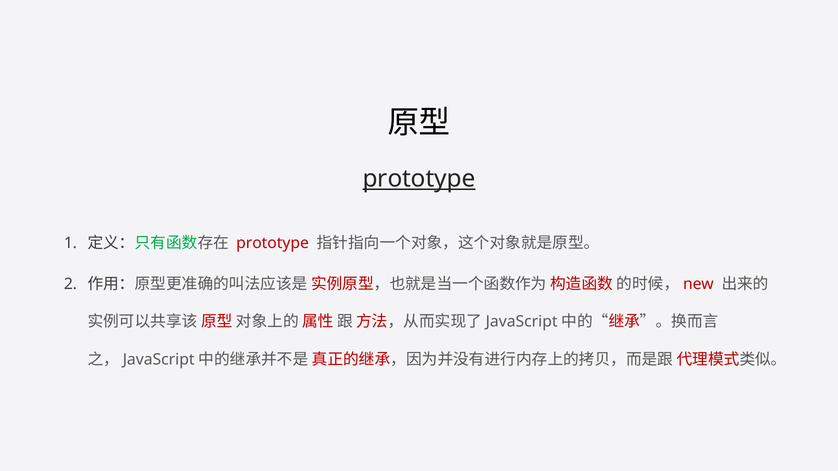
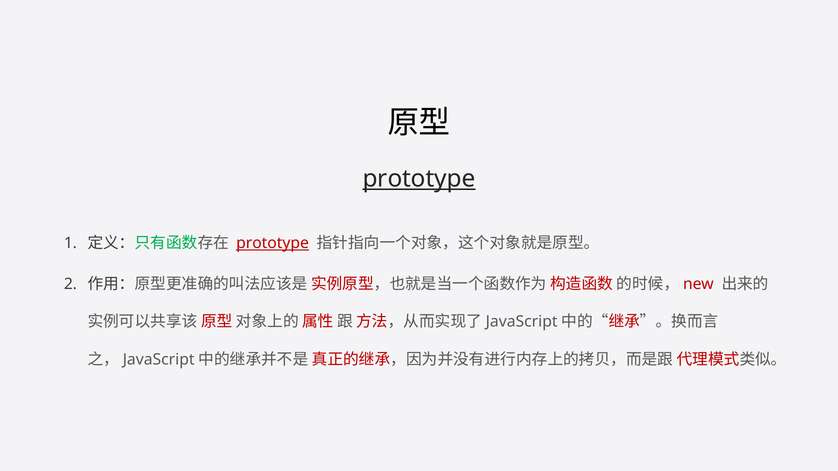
prototype at (273, 243) underline: none -> present
